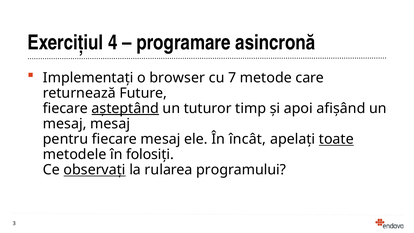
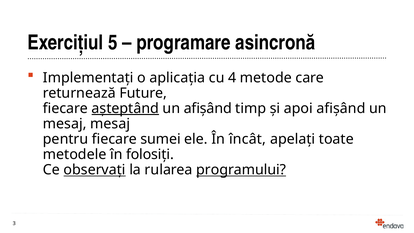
4: 4 -> 5
browser: browser -> aplicația
7: 7 -> 4
un tuturor: tuturor -> afișând
fiecare mesaj: mesaj -> sumei
toate underline: present -> none
programului underline: none -> present
